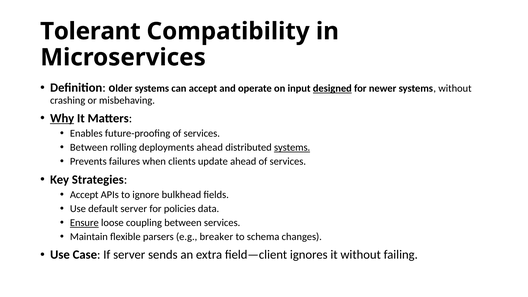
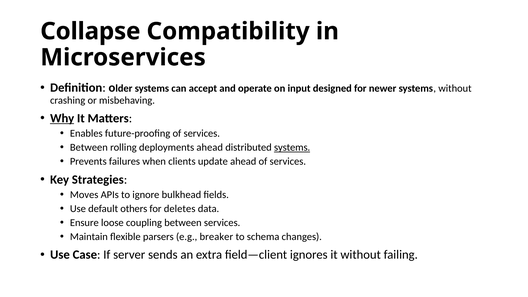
Tolerant: Tolerant -> Collapse
designed underline: present -> none
Accept at (84, 195): Accept -> Moves
default server: server -> others
policies: policies -> deletes
Ensure underline: present -> none
